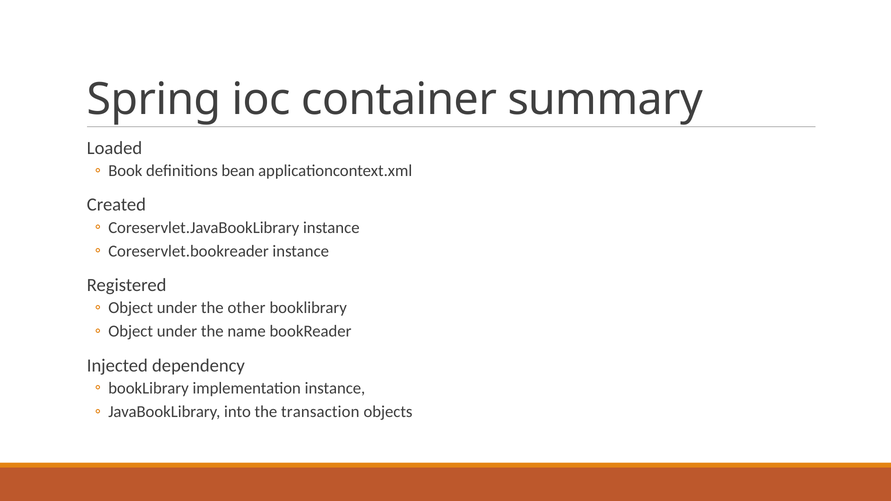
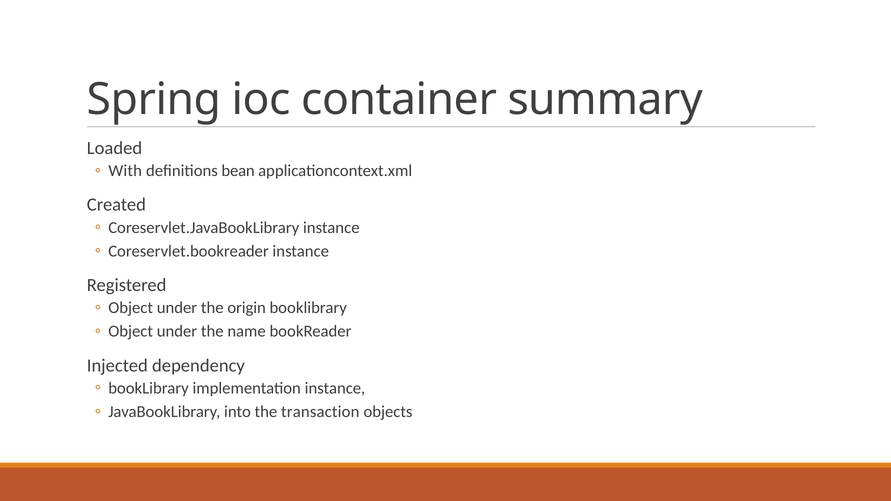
Book: Book -> With
other: other -> origin
